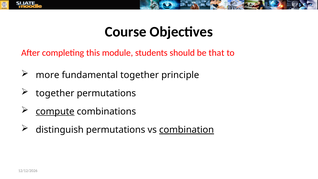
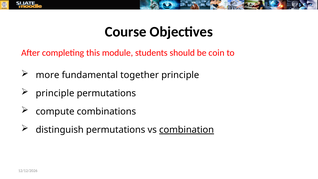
that: that -> coin
together at (55, 93): together -> principle
compute underline: present -> none
